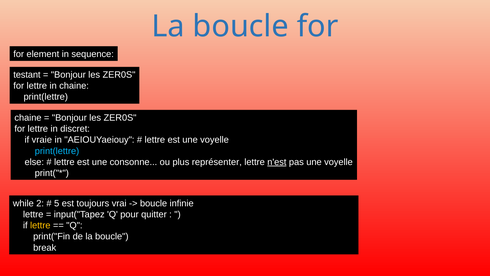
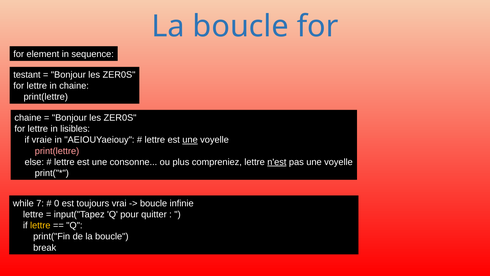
discret: discret -> lisibles
une at (190, 140) underline: none -> present
print(lettre at (57, 151) colour: light blue -> pink
représenter: représenter -> compreniez
2: 2 -> 7
5: 5 -> 0
